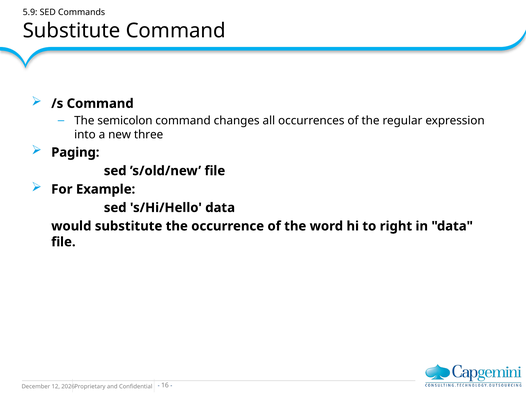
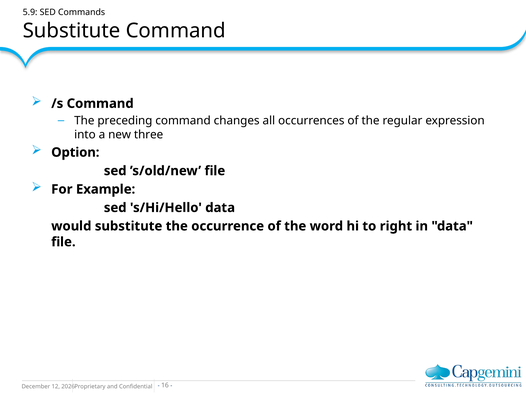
semicolon: semicolon -> preceding
Paging: Paging -> Option
